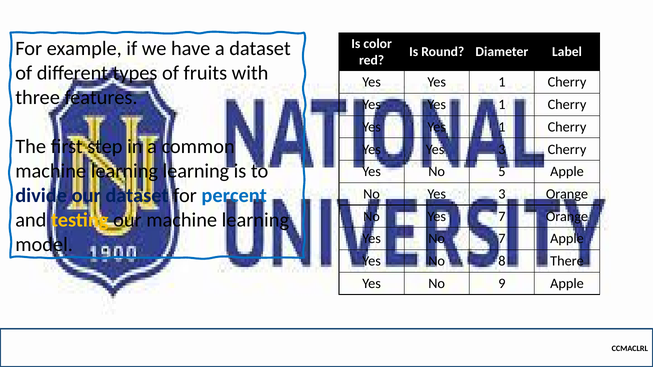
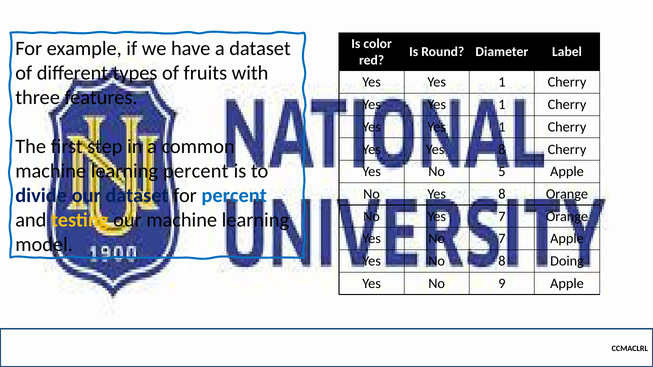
Yes Yes 3: 3 -> 8
learning learning: learning -> percent
No Yes 3: 3 -> 8
There: There -> Doing
